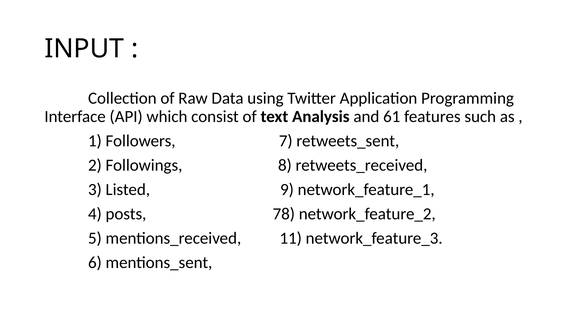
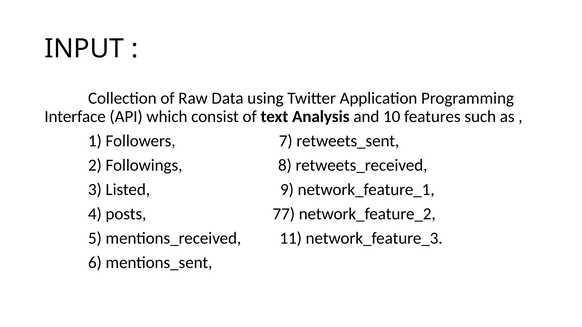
61: 61 -> 10
78: 78 -> 77
